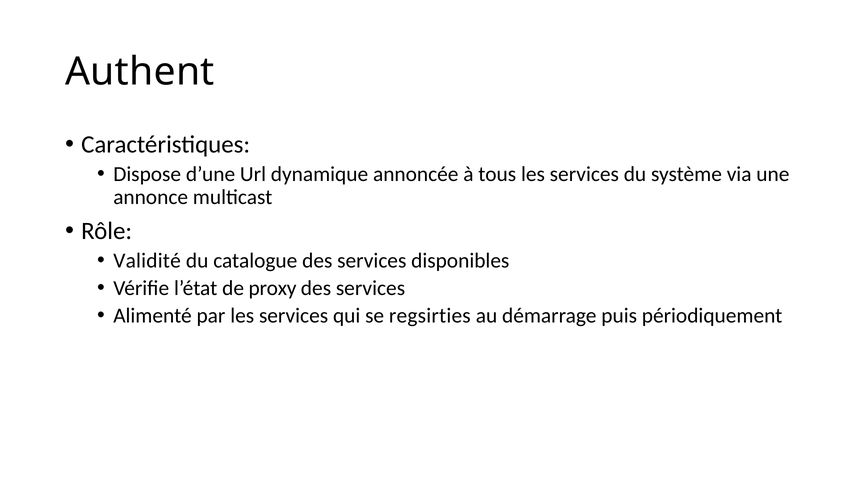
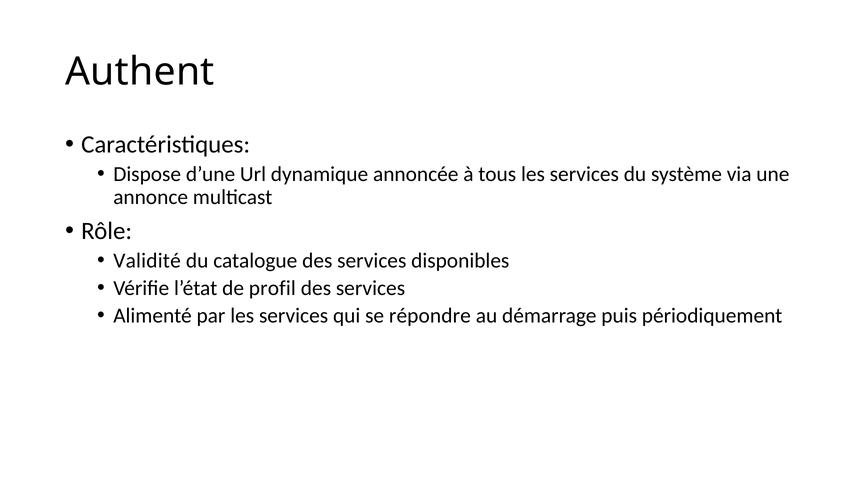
proxy: proxy -> profil
regsirties: regsirties -> répondre
